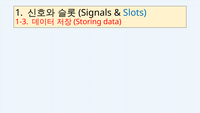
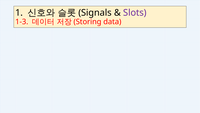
Slots colour: blue -> purple
